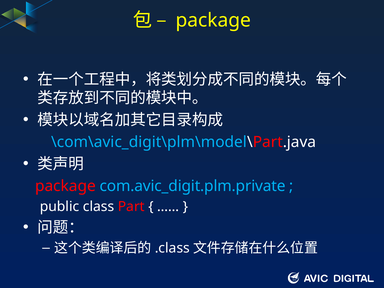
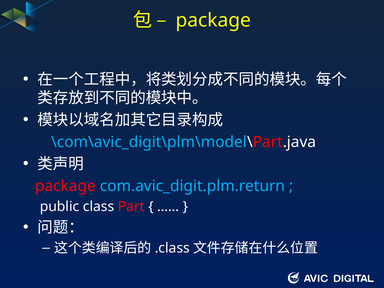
com.avic_digit.plm.private: com.avic_digit.plm.private -> com.avic_digit.plm.return
